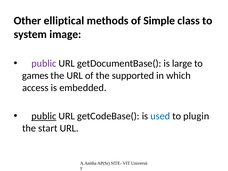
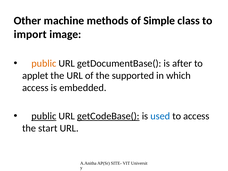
elliptical: elliptical -> machine
system: system -> import
public at (44, 63) colour: purple -> orange
large: large -> after
games: games -> applet
getCodeBase( underline: none -> present
to plugin: plugin -> access
